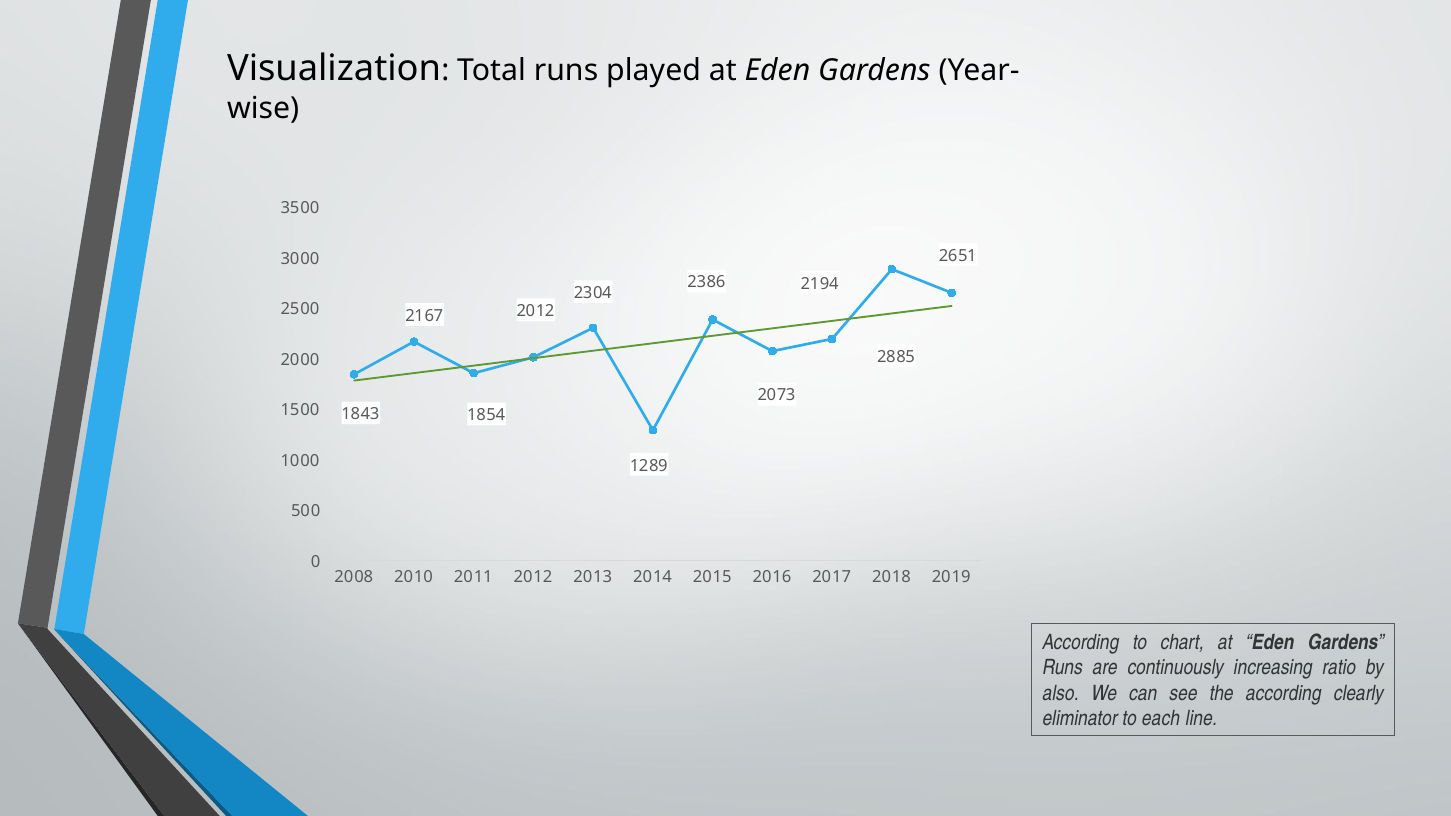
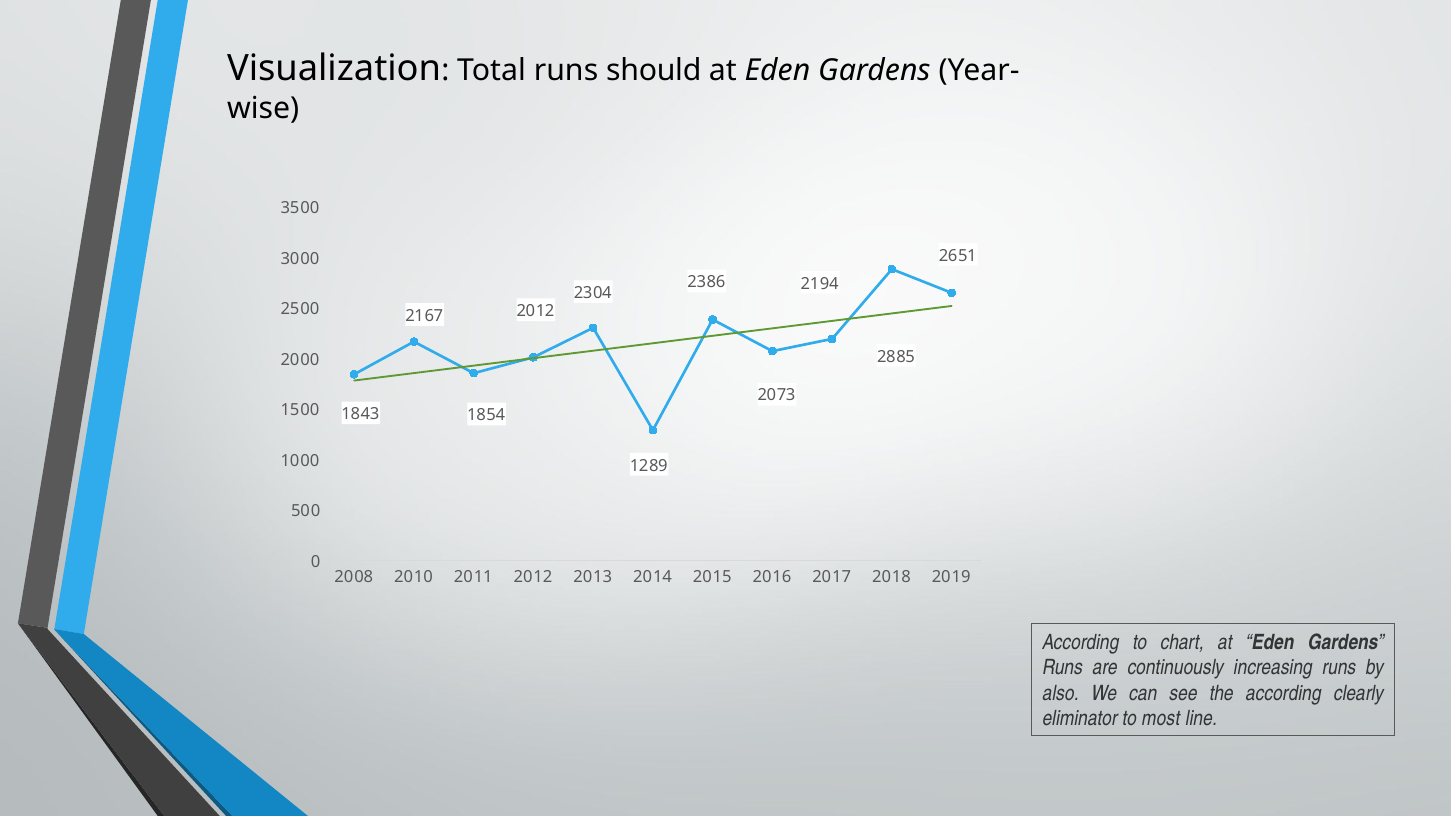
played: played -> should
increasing ratio: ratio -> runs
each: each -> most
